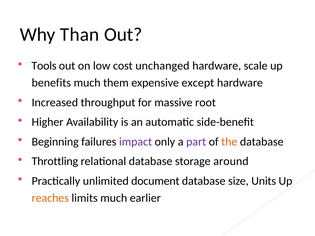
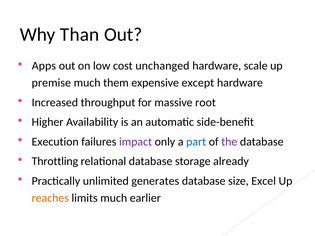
Tools: Tools -> Apps
benefits: benefits -> premise
Beginning: Beginning -> Execution
part colour: purple -> blue
the colour: orange -> purple
around: around -> already
document: document -> generates
Units: Units -> Excel
